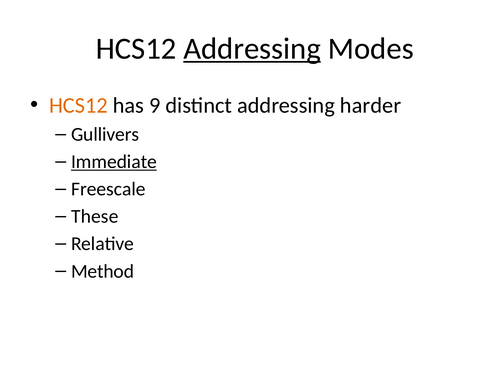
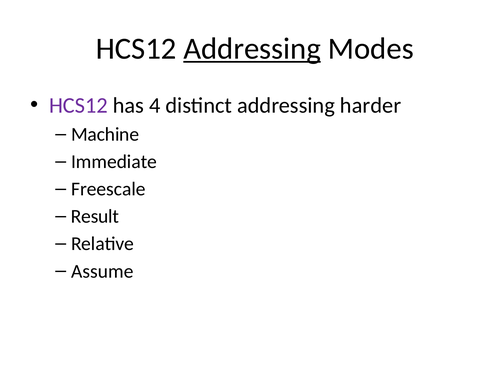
HCS12 at (78, 106) colour: orange -> purple
9: 9 -> 4
Gullivers: Gullivers -> Machine
Immediate underline: present -> none
These: These -> Result
Method: Method -> Assume
